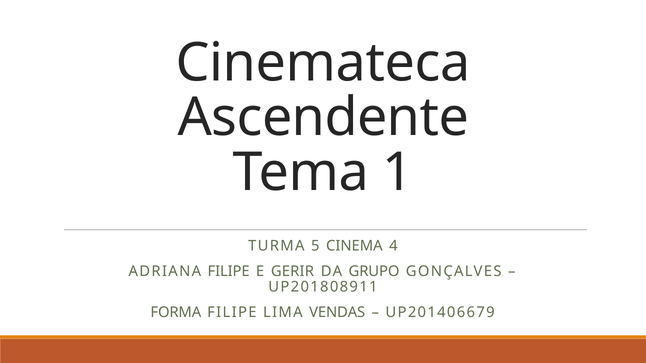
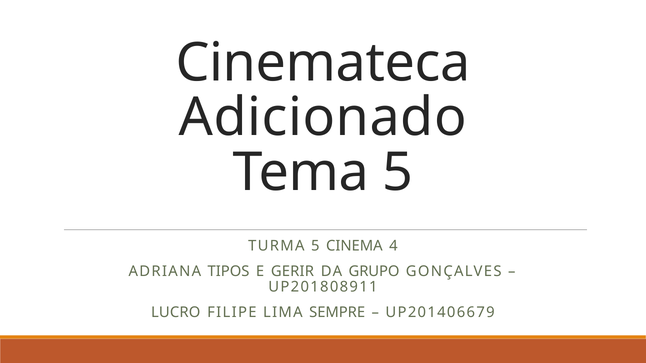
Ascendente: Ascendente -> Adicionado
Tema 1: 1 -> 5
ADRIANA FILIPE: FILIPE -> TIPOS
FORMA: FORMA -> LUCRO
VENDAS: VENDAS -> SEMPRE
